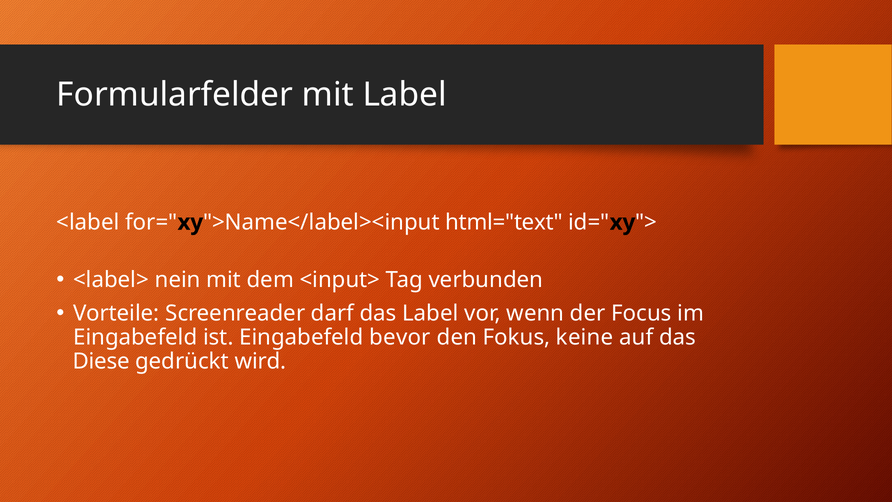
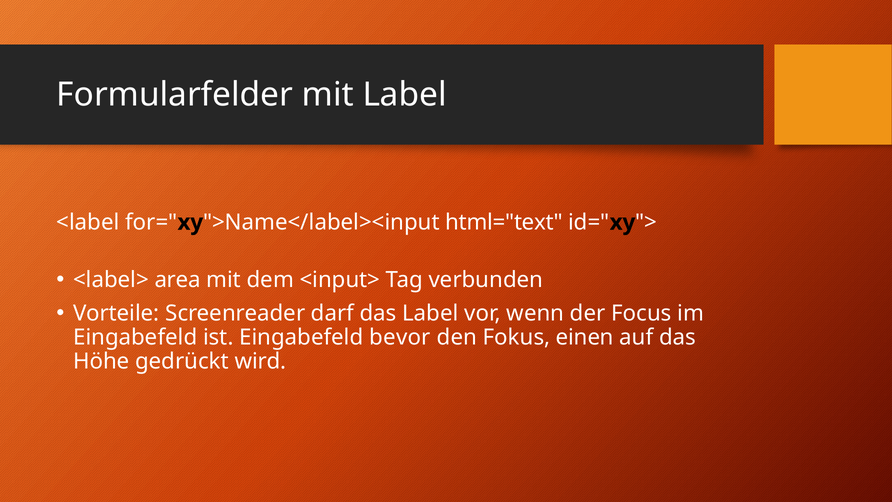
nein: nein -> area
keine: keine -> einen
Diese: Diese -> Höhe
